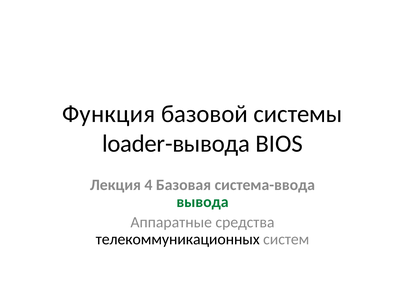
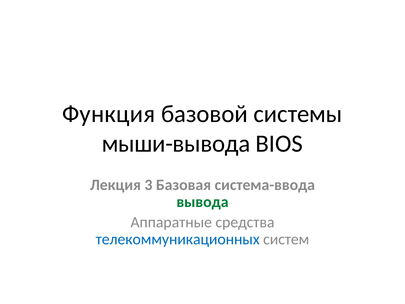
loader-вывода: loader-вывода -> мыши-вывода
4: 4 -> 3
телекоммуникационных colour: black -> blue
